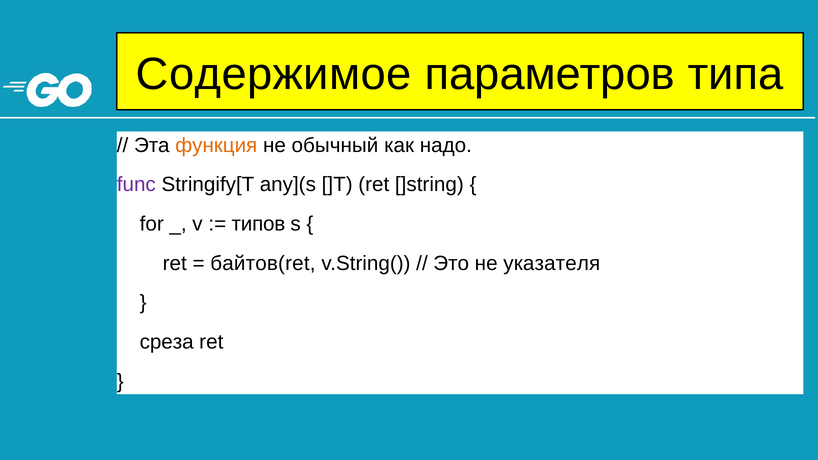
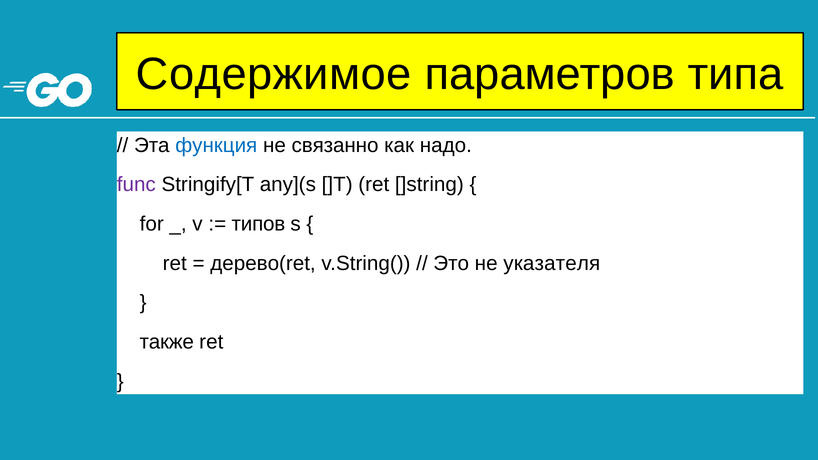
функция colour: orange -> blue
обычный: обычный -> связанно
байтов(ret: байтов(ret -> дерево(ret
среза: среза -> также
